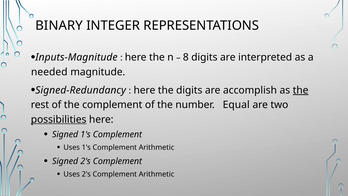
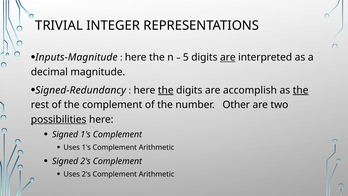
BINARY: BINARY -> TRIVIAL
8: 8 -> 5
are at (228, 57) underline: none -> present
needed: needed -> decimal
the at (166, 90) underline: none -> present
Equal: Equal -> Other
